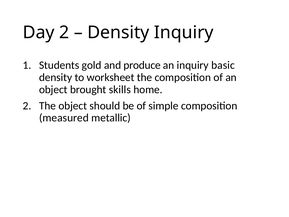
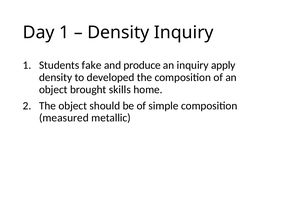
Day 2: 2 -> 1
gold: gold -> fake
basic: basic -> apply
worksheet: worksheet -> developed
